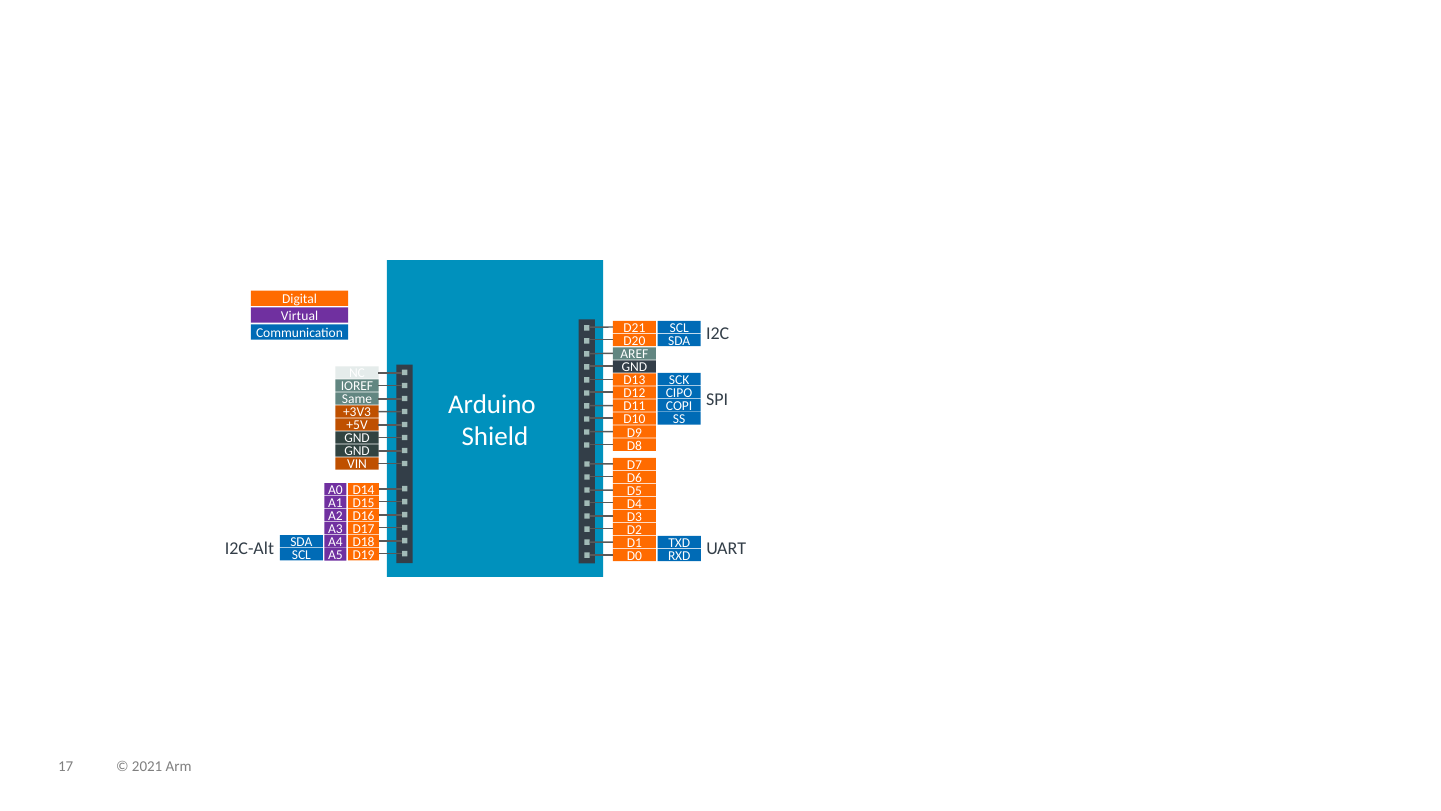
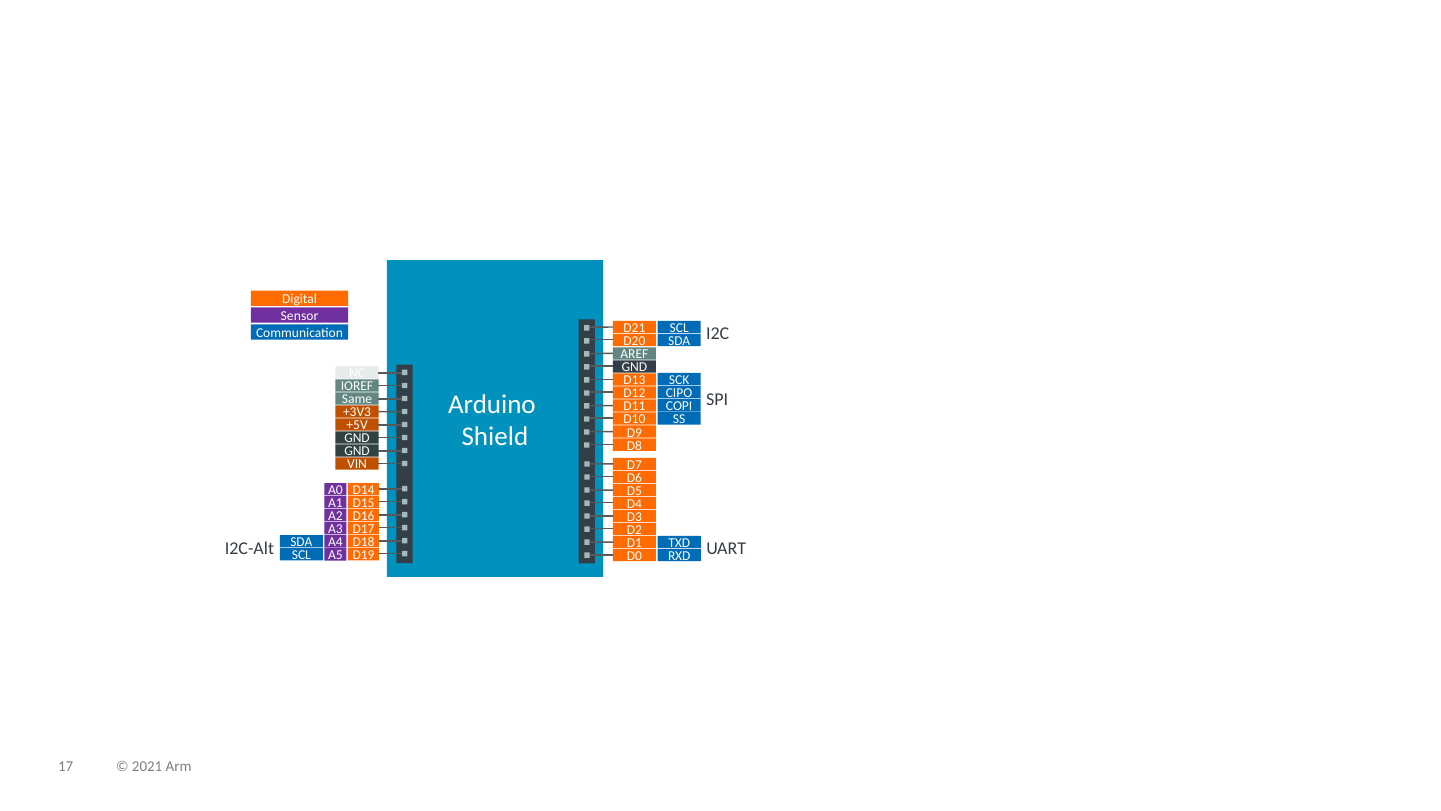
Virtual: Virtual -> Sensor
